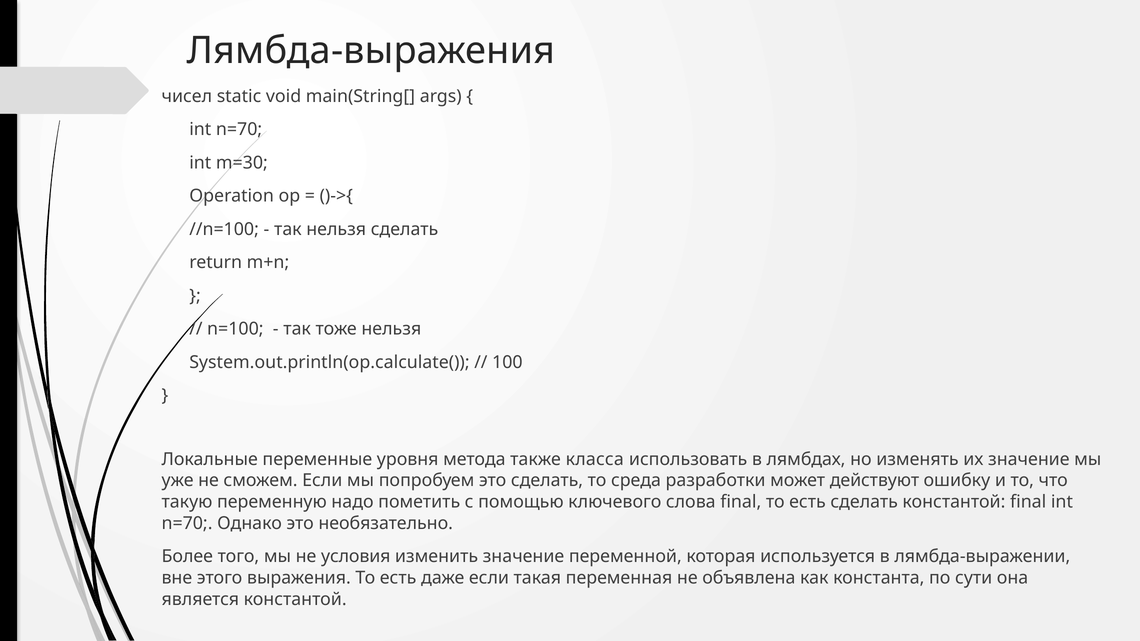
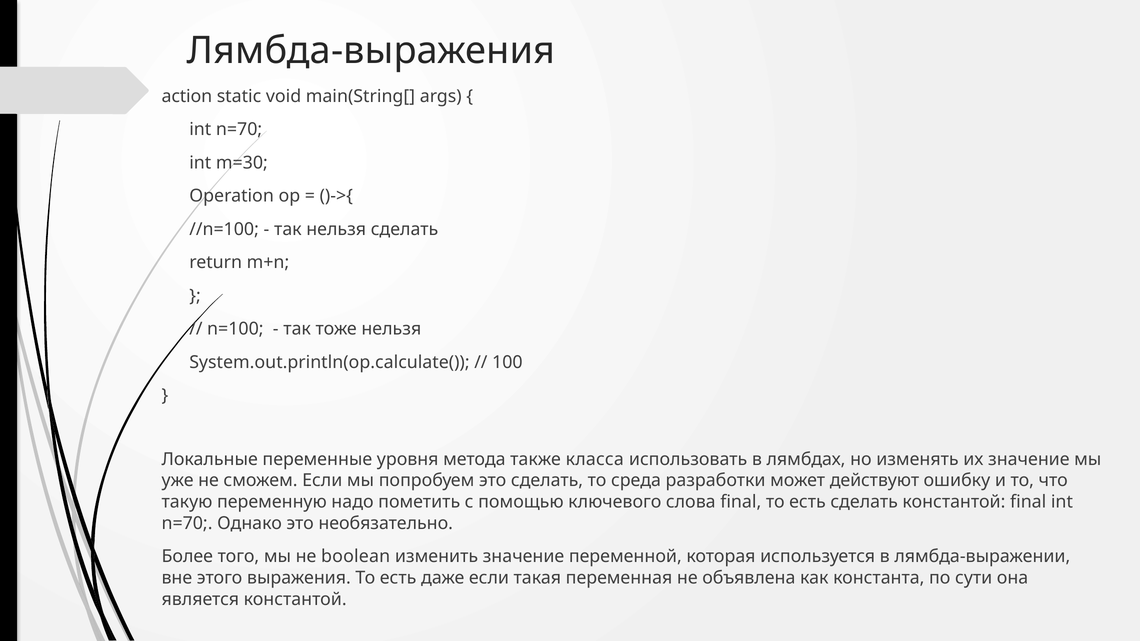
чисел: чисел -> action
условия: условия -> boolean
